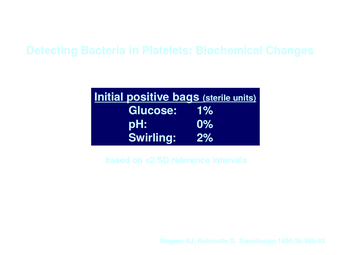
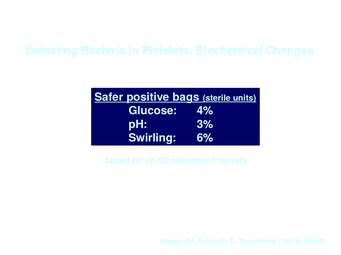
Initial: Initial -> Safer
1%: 1% -> 4%
0%: 0% -> 3%
2%: 2% -> 6%
